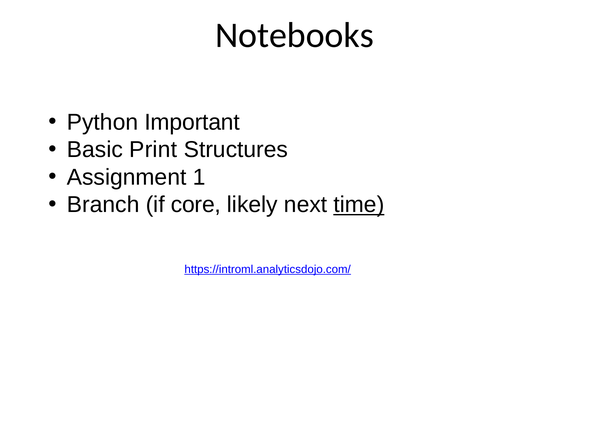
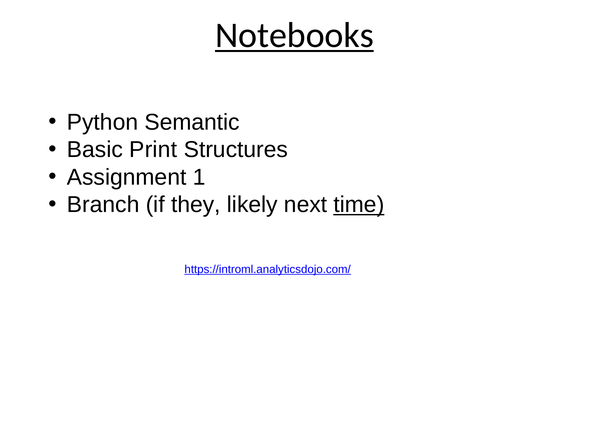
Notebooks underline: none -> present
Important: Important -> Semantic
core: core -> they
